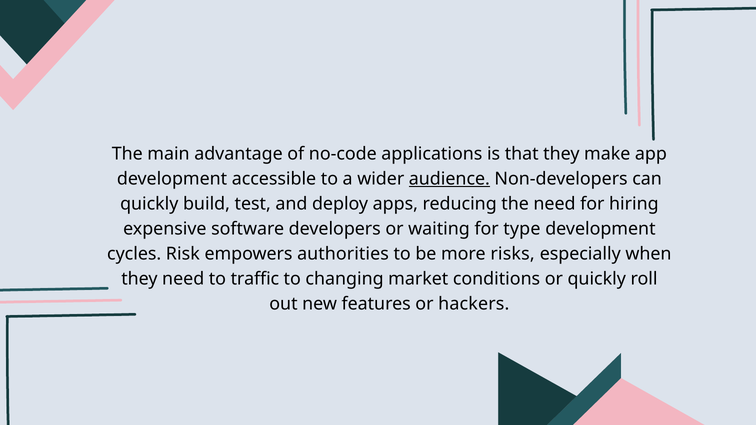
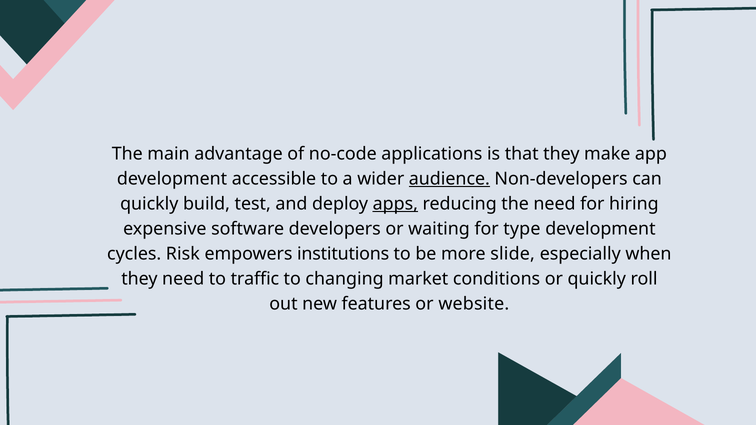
apps underline: none -> present
authorities: authorities -> institutions
risks: risks -> slide
hackers: hackers -> website
